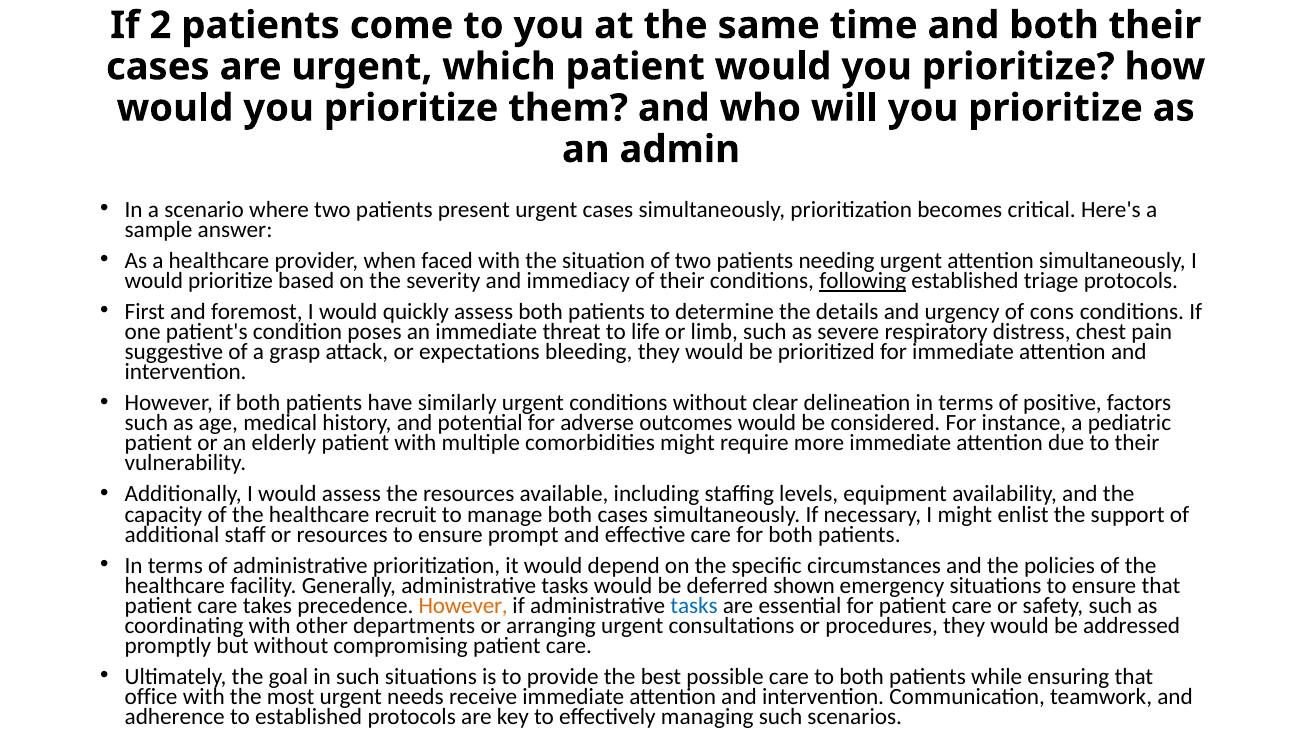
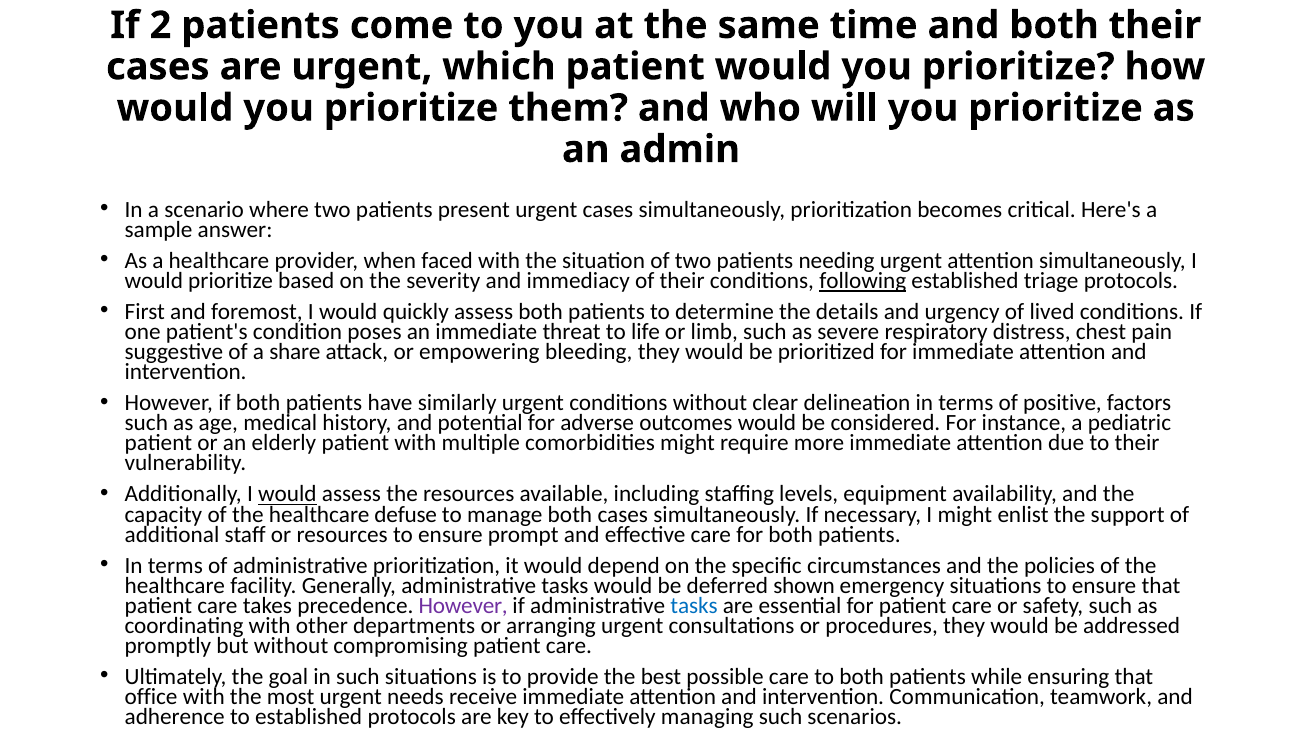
cons: cons -> lived
grasp: grasp -> share
expectations: expectations -> empowering
would at (287, 494) underline: none -> present
recruit: recruit -> defuse
However at (463, 606) colour: orange -> purple
